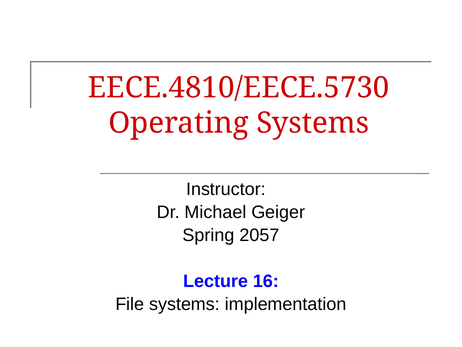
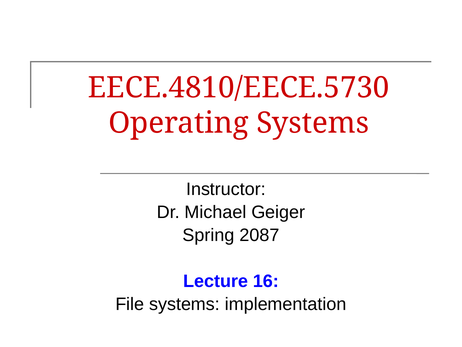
2057: 2057 -> 2087
